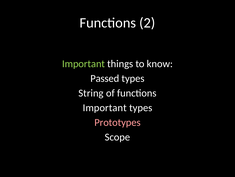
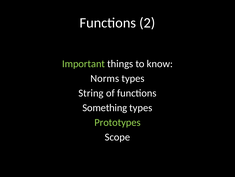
Passed: Passed -> Norms
Important at (105, 107): Important -> Something
Prototypes colour: pink -> light green
